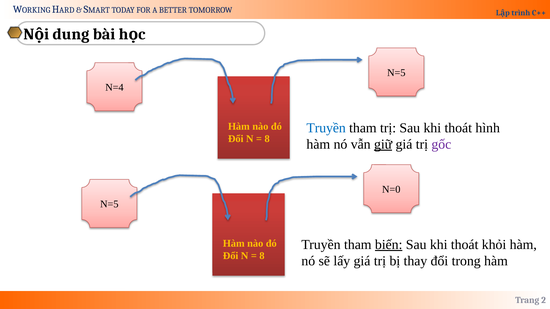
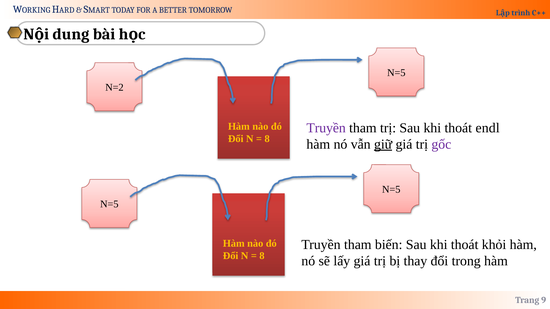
N=4: N=4 -> N=2
Truyền at (326, 128) colour: blue -> purple
hình: hình -> endl
N=0 at (391, 190): N=0 -> N=5
biến underline: present -> none
2: 2 -> 9
